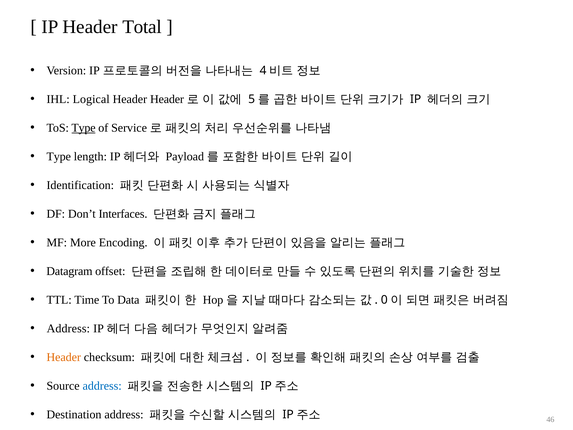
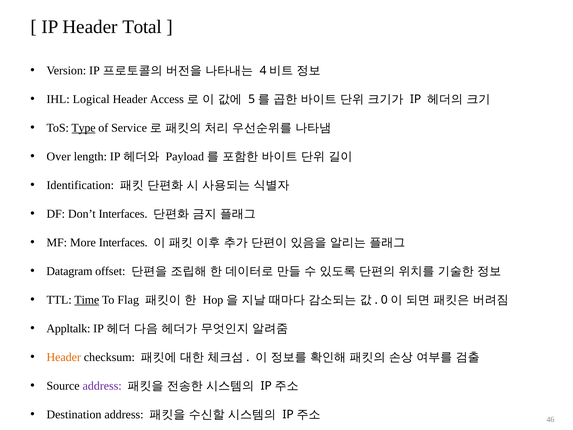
Header Header: Header -> Access
Type at (59, 156): Type -> Over
More Encoding: Encoding -> Interfaces
Time underline: none -> present
Data: Data -> Flag
Address at (68, 328): Address -> Appltalk
address at (102, 386) colour: blue -> purple
